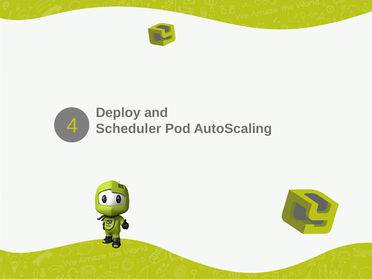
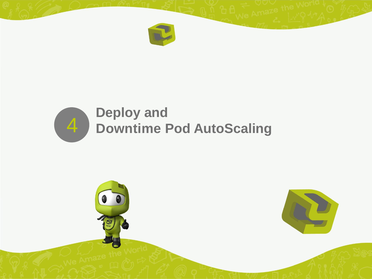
Scheduler: Scheduler -> Downtime
